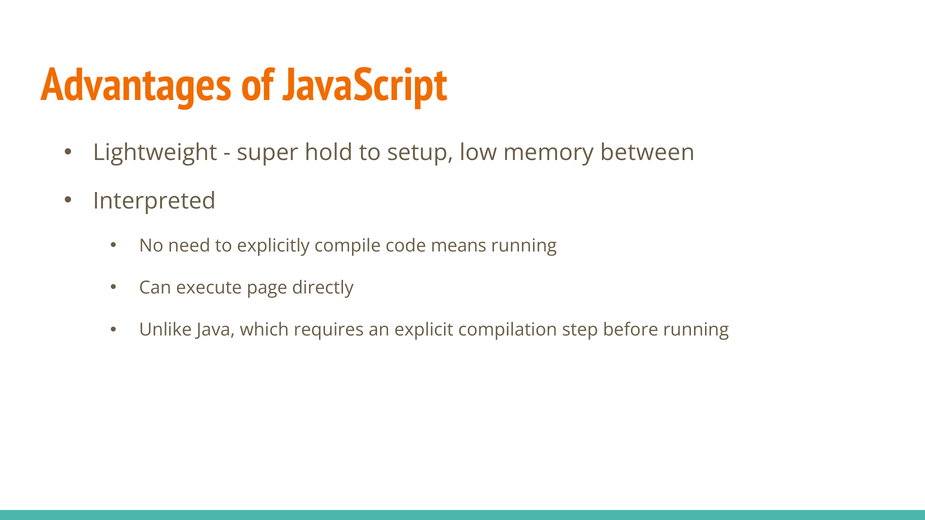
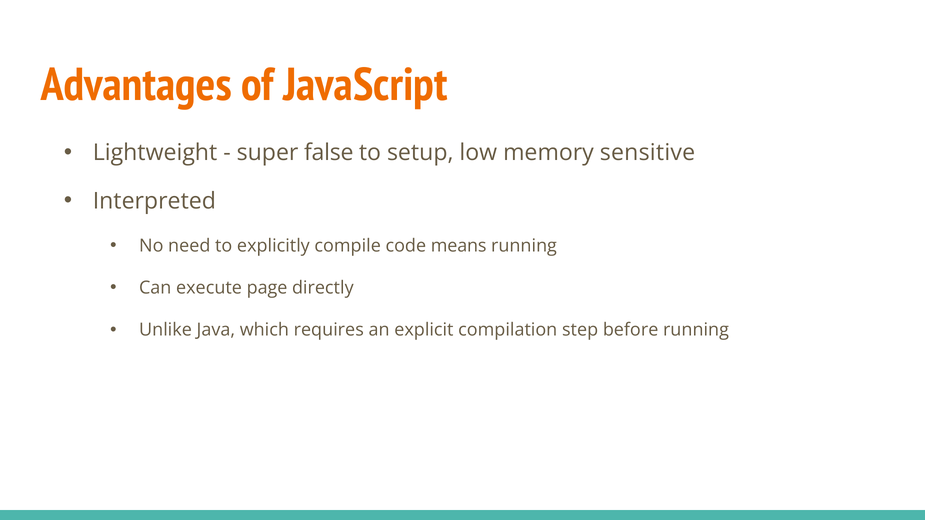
hold: hold -> false
between: between -> sensitive
